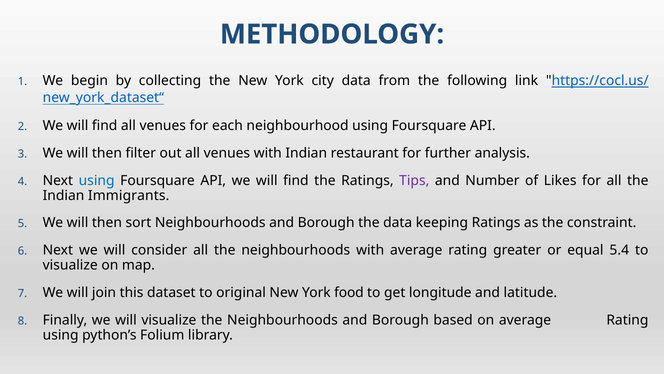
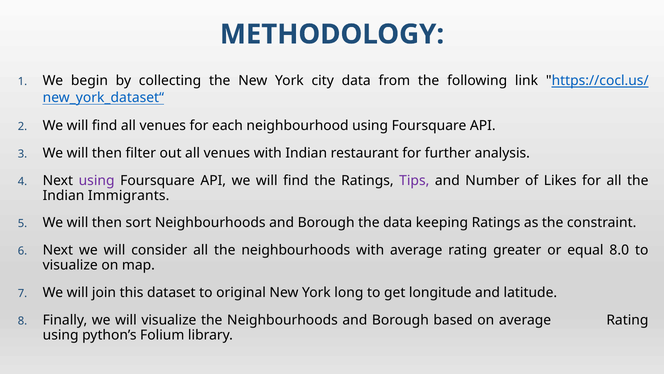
using at (97, 180) colour: blue -> purple
5.4: 5.4 -> 8.0
food: food -> long
